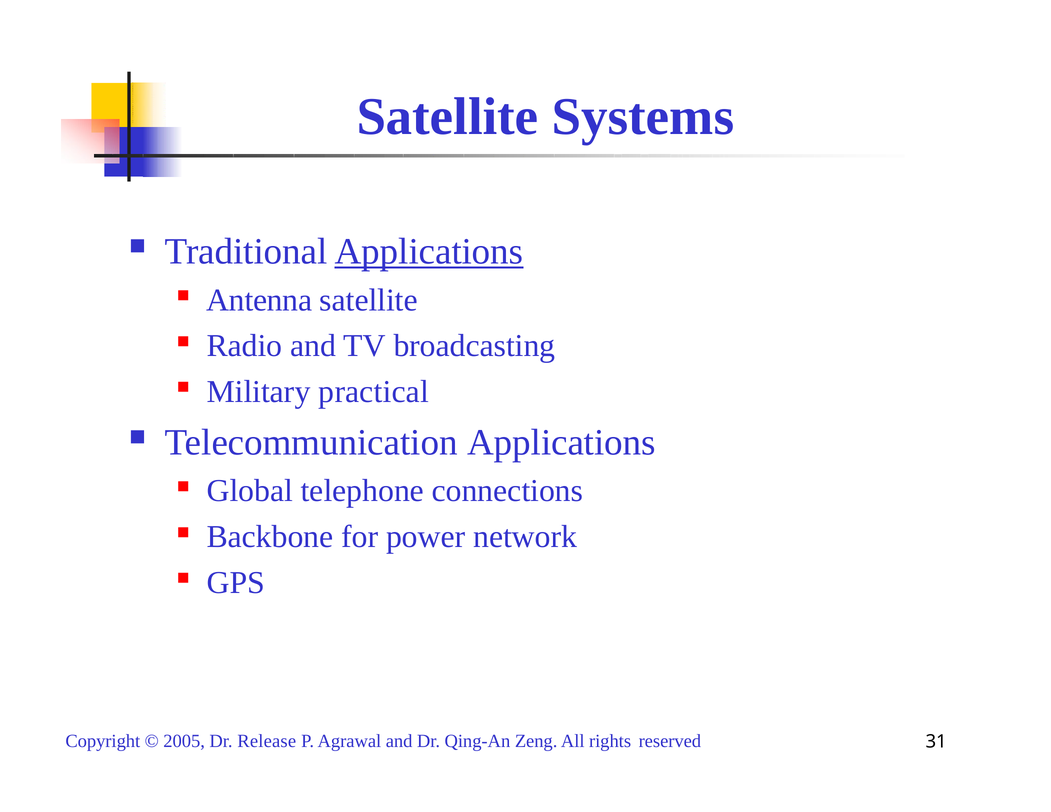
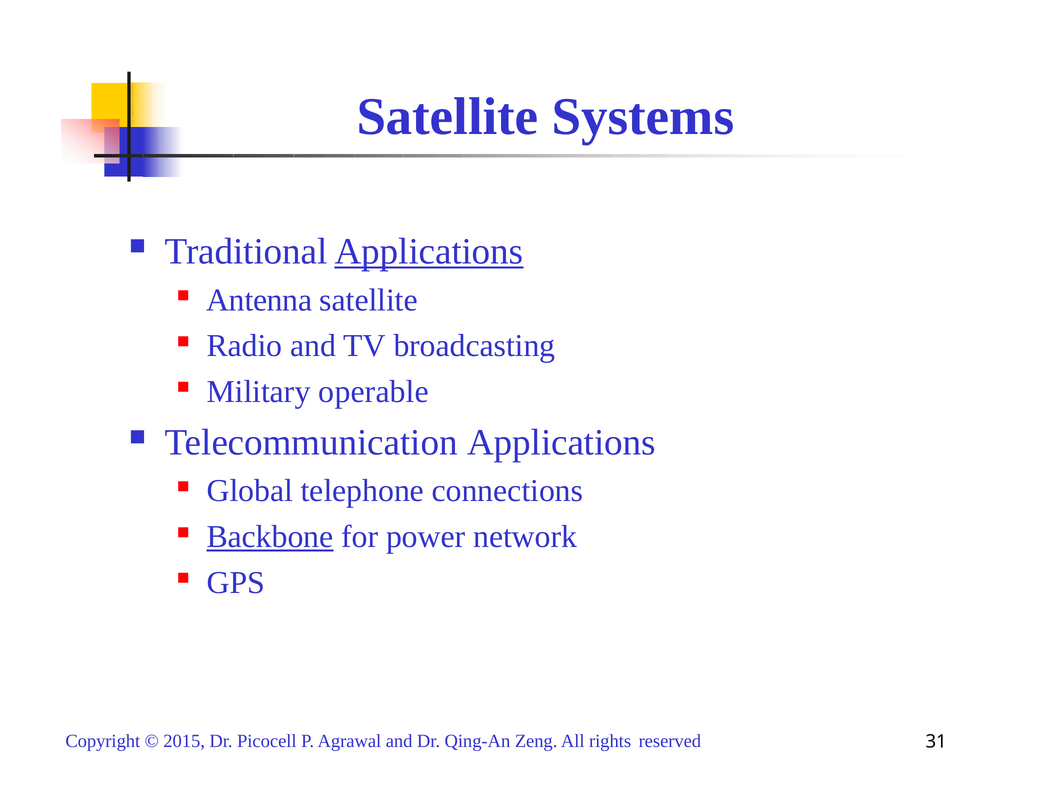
practical: practical -> operable
Backbone underline: none -> present
2005: 2005 -> 2015
Release: Release -> Picocell
